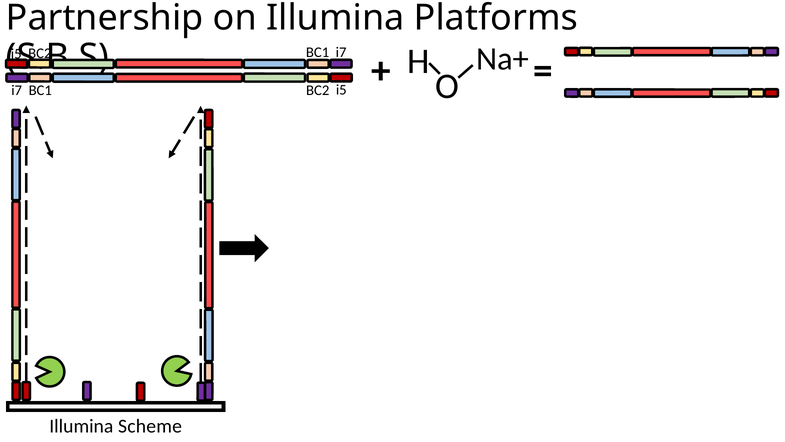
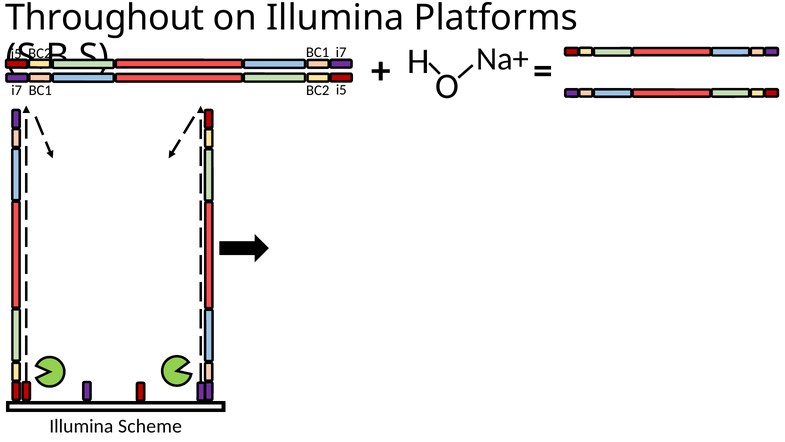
Partnership: Partnership -> Throughout
